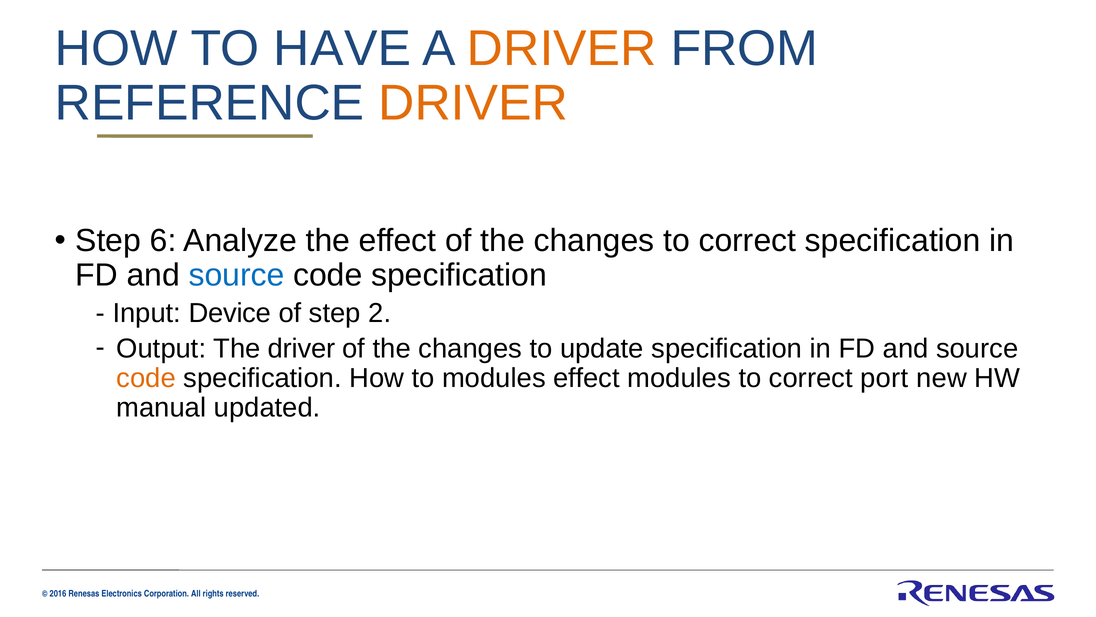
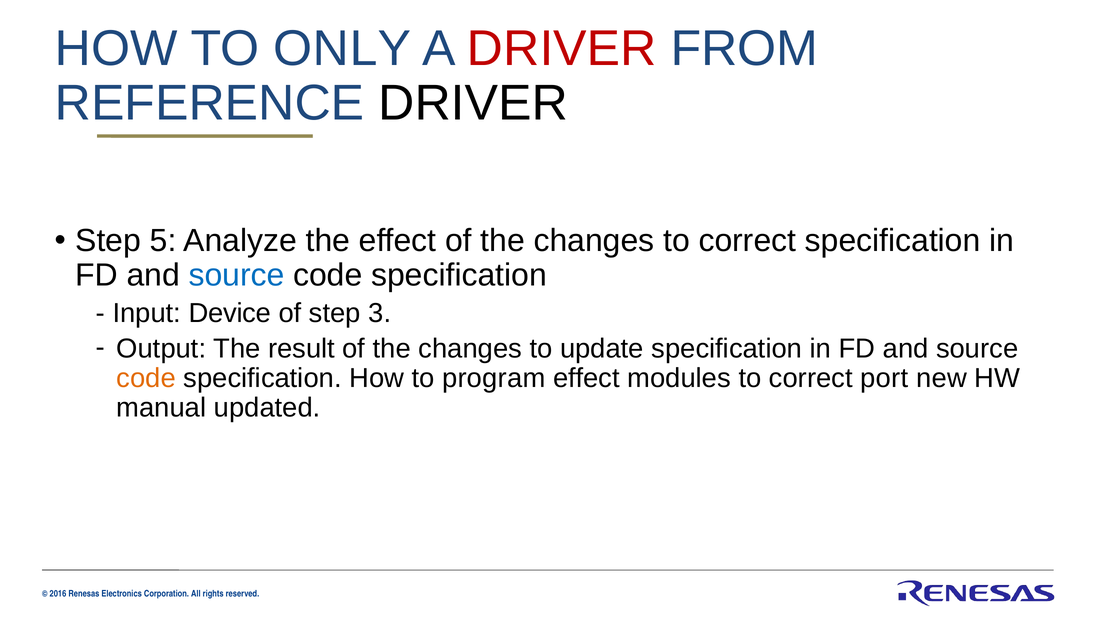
HAVE: HAVE -> ONLY
DRIVER at (562, 49) colour: orange -> red
DRIVER at (473, 103) colour: orange -> black
6: 6 -> 5
2: 2 -> 3
The driver: driver -> result
to modules: modules -> program
